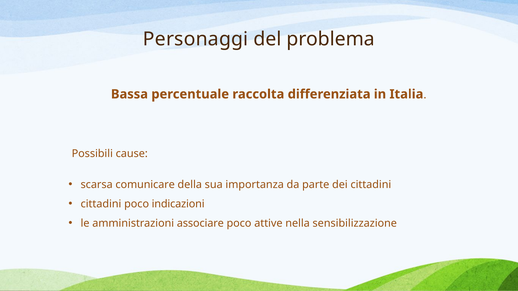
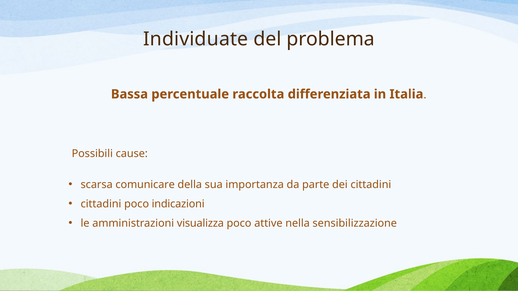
Personaggi: Personaggi -> Individuate
associare: associare -> visualizza
